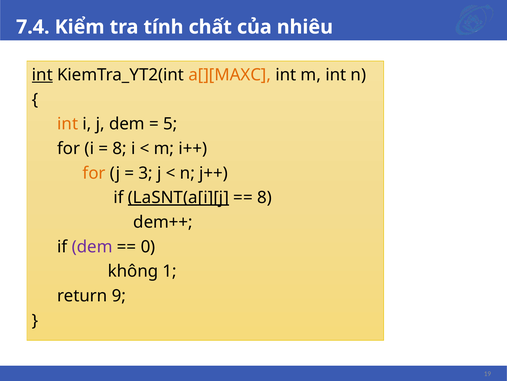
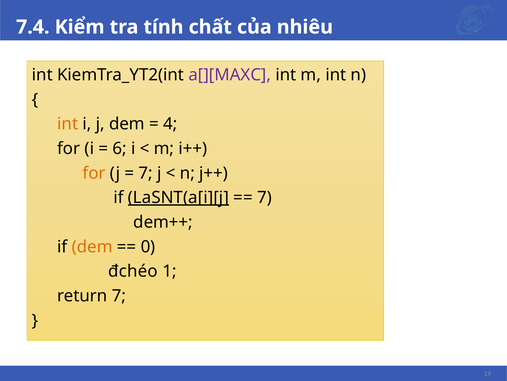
int at (42, 75) underline: present -> none
a[][MAXC colour: orange -> purple
5: 5 -> 4
8 at (120, 148): 8 -> 6
3 at (146, 173): 3 -> 7
8 at (264, 197): 8 -> 7
dem at (92, 246) colour: purple -> orange
không: không -> đchéo
return 9: 9 -> 7
